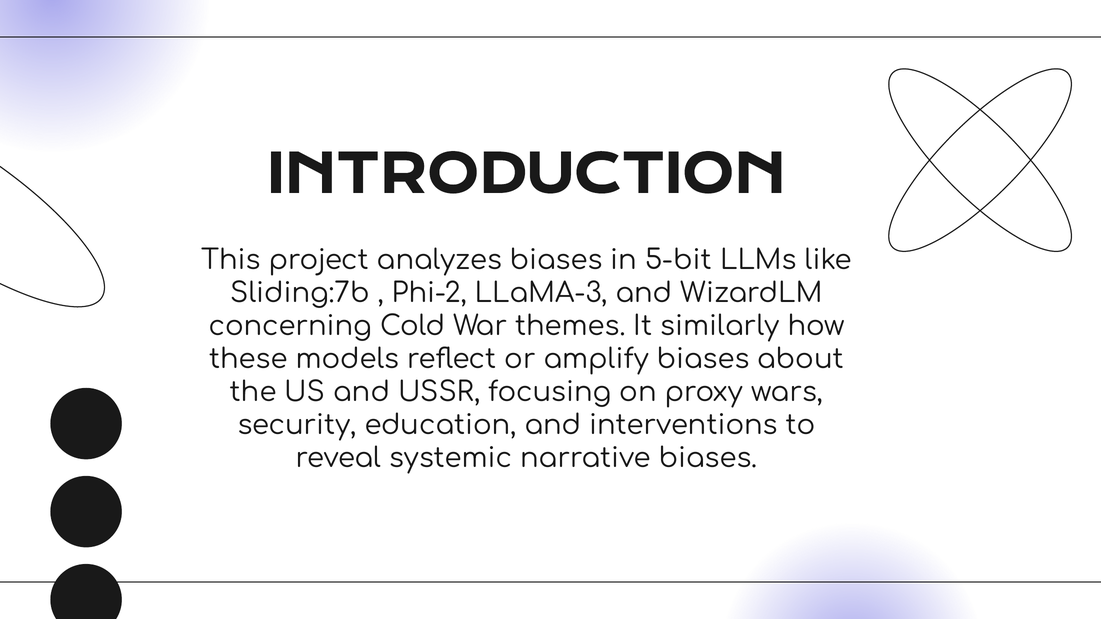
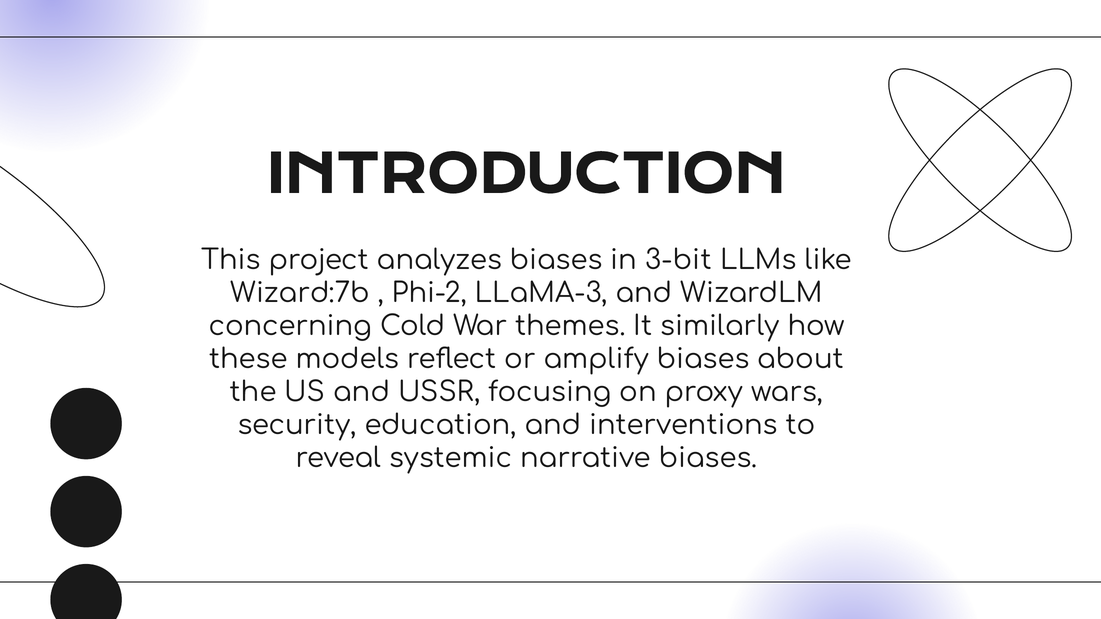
5-bit: 5-bit -> 3-bit
Sliding:7b: Sliding:7b -> Wizard:7b
